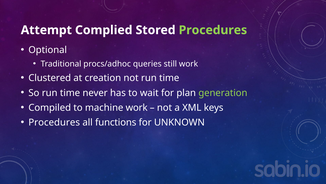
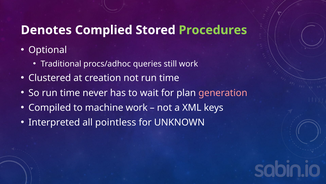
Attempt: Attempt -> Denotes
generation colour: light green -> pink
Procedures at (54, 122): Procedures -> Interpreted
functions: functions -> pointless
